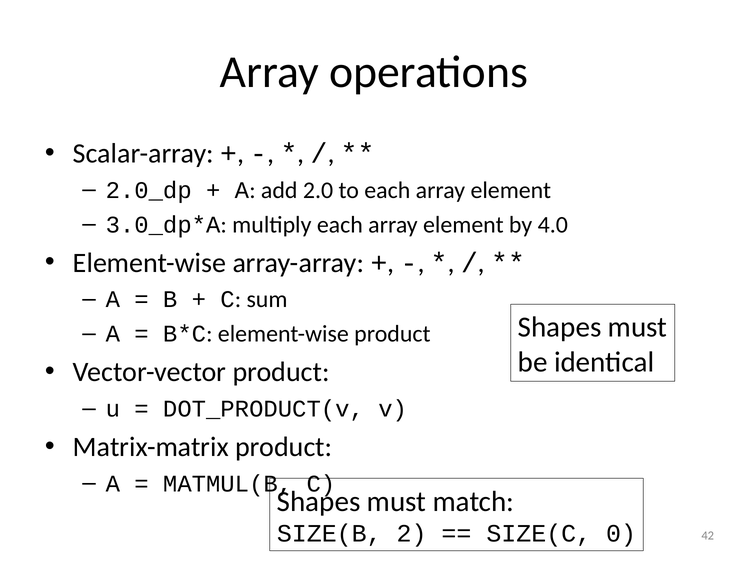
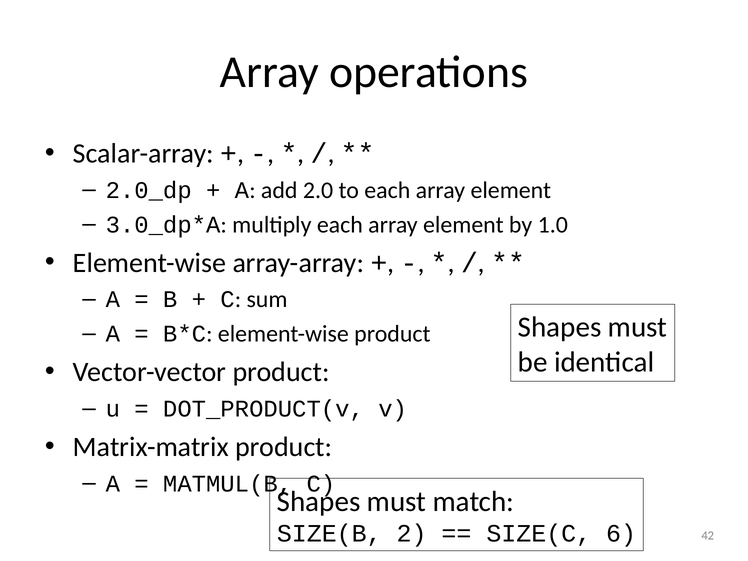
4.0: 4.0 -> 1.0
0: 0 -> 6
